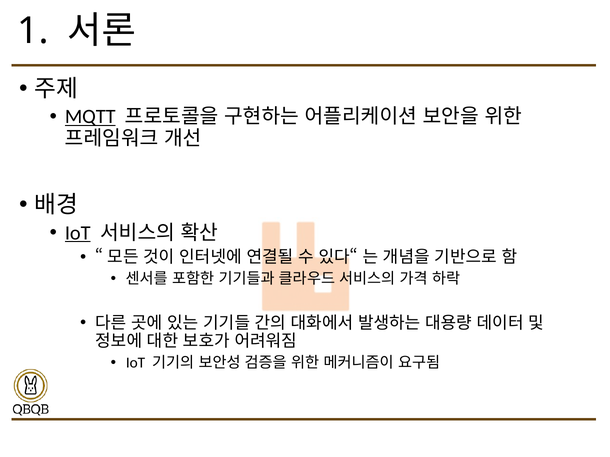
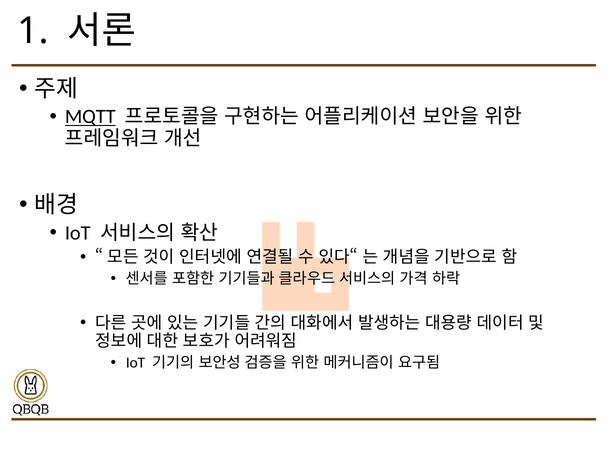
IoT at (78, 233) underline: present -> none
